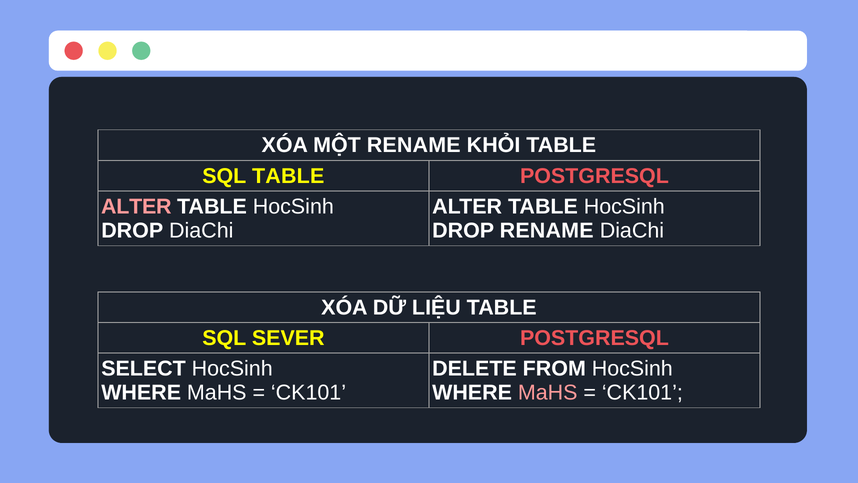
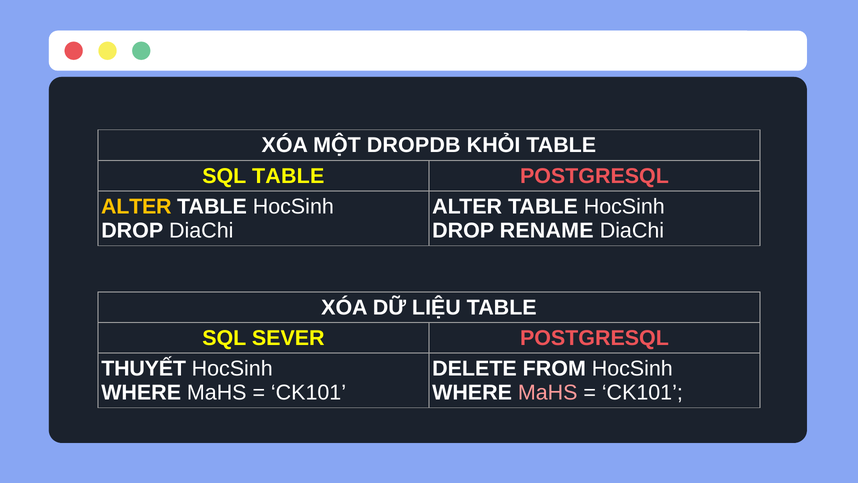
MỘT RENAME: RENAME -> DROPDB
ALTER at (136, 207) colour: pink -> yellow
SELECT: SELECT -> THUYẾT
